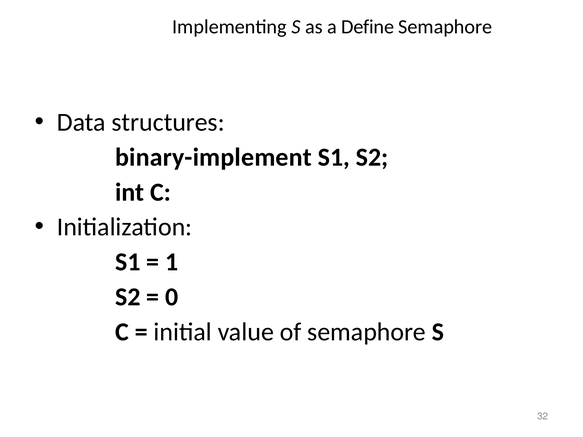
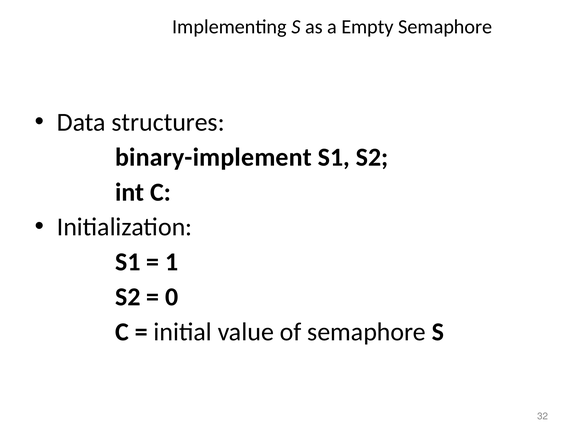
Define: Define -> Empty
